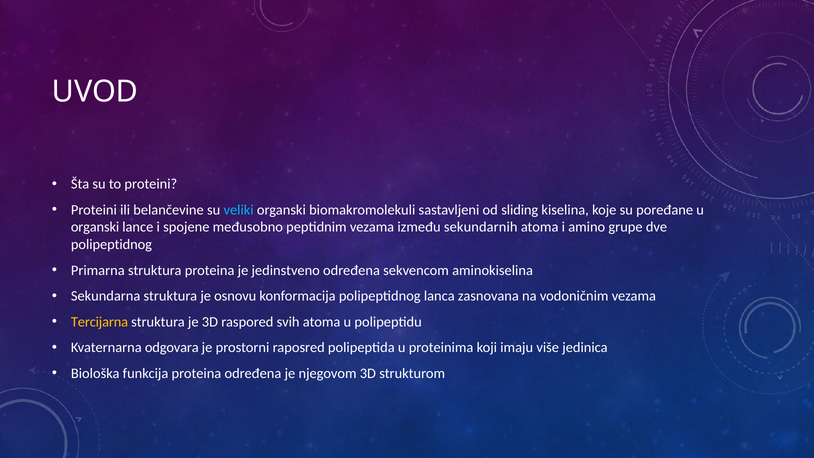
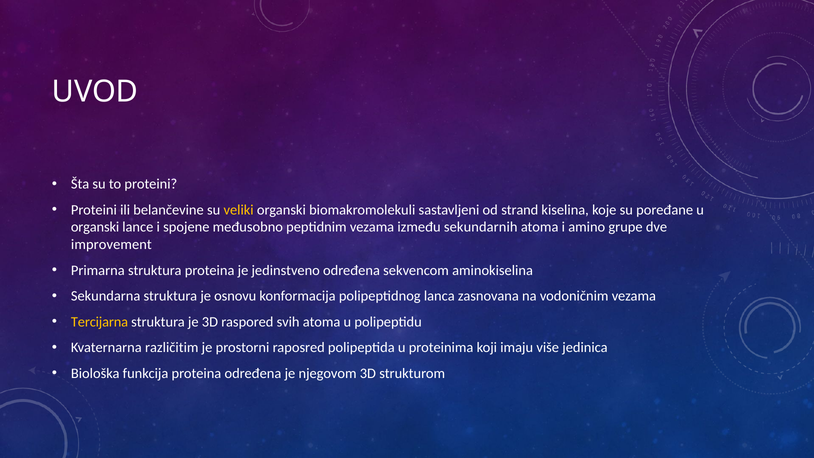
veliki colour: light blue -> yellow
sliding: sliding -> strand
polipeptidnog at (111, 244): polipeptidnog -> improvement
odgovara: odgovara -> različitim
